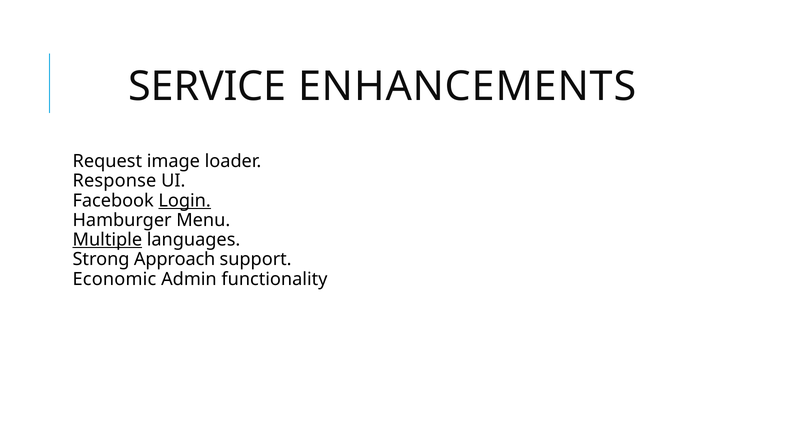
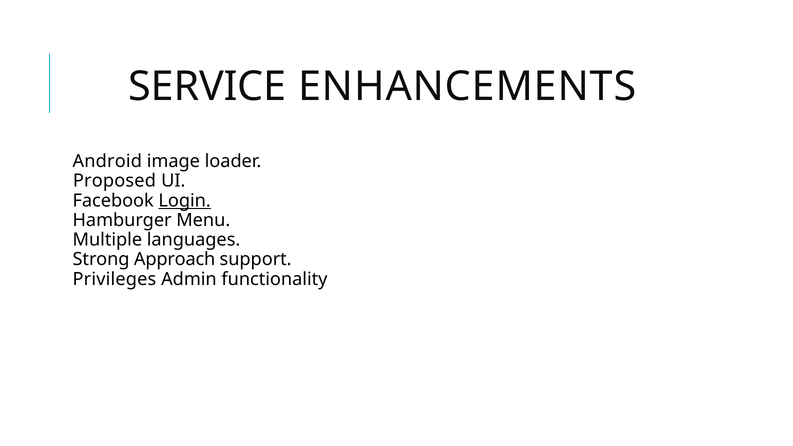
Request: Request -> Android
Response: Response -> Proposed
Multiple underline: present -> none
Economic: Economic -> Privileges
